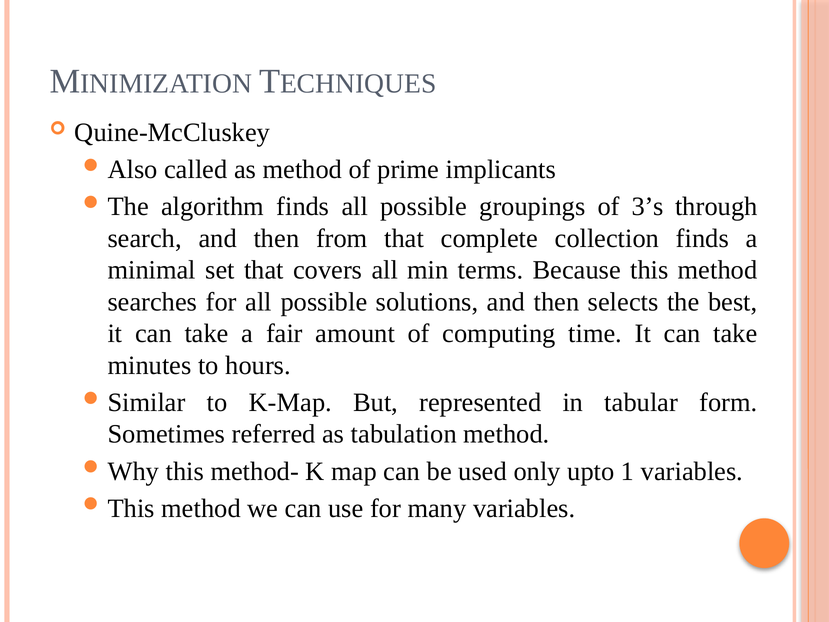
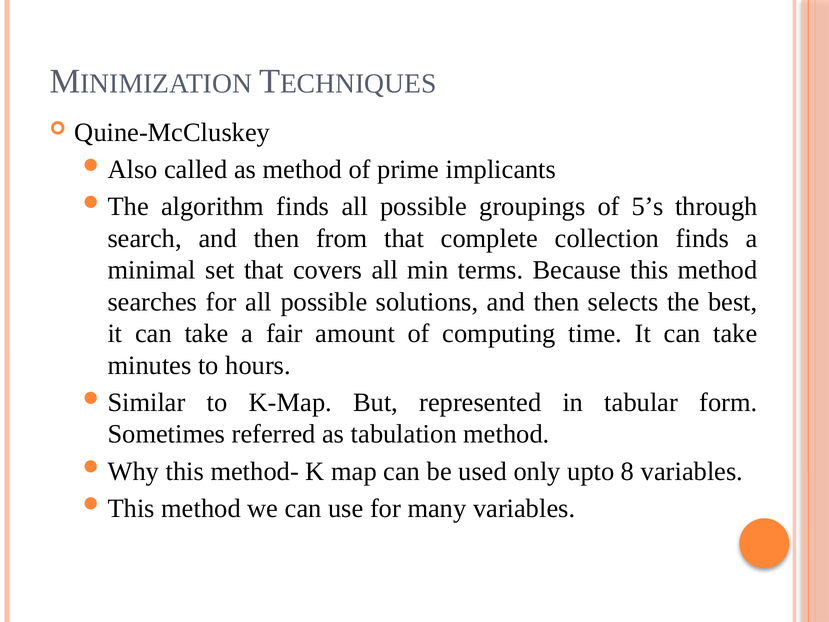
3’s: 3’s -> 5’s
1: 1 -> 8
